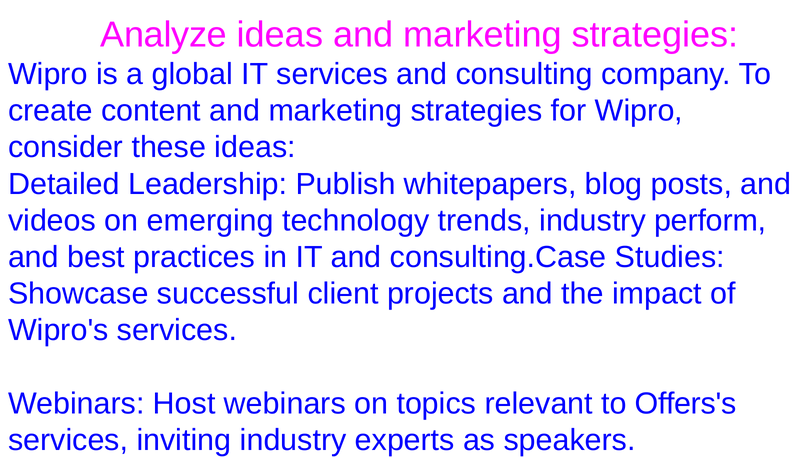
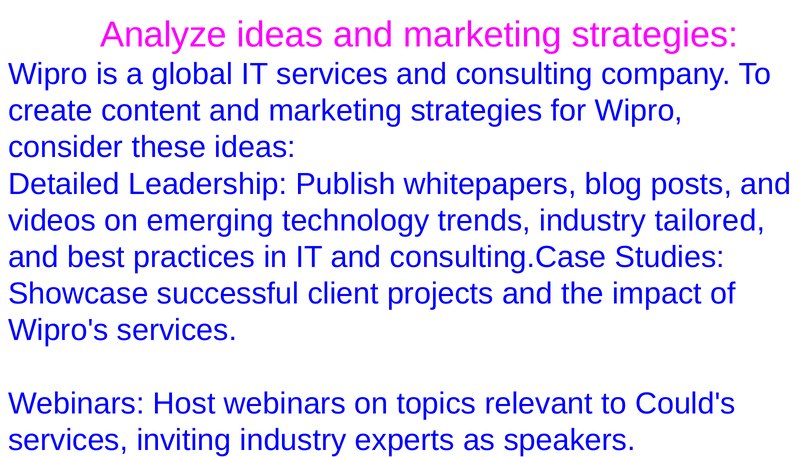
perform: perform -> tailored
Offers's: Offers's -> Could's
